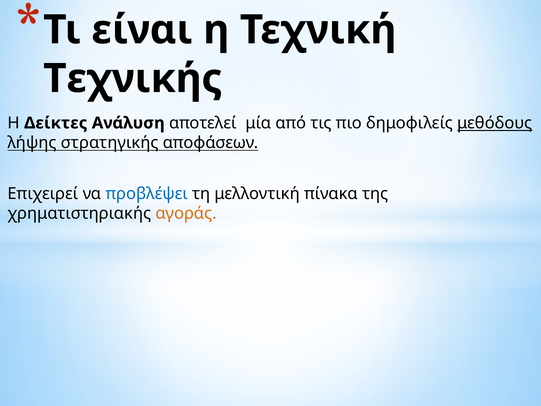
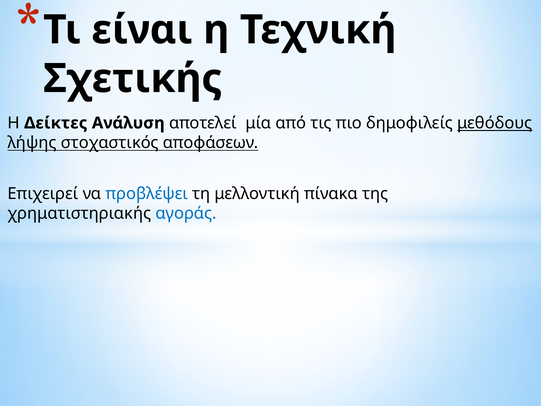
Τεχνικής: Τεχνικής -> Σχετικής
στρατηγικής: στρατηγικής -> στοχαστικός
αγοράς colour: orange -> blue
